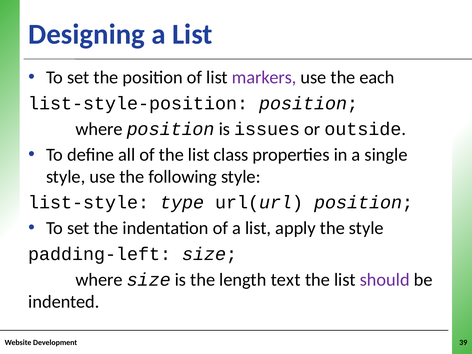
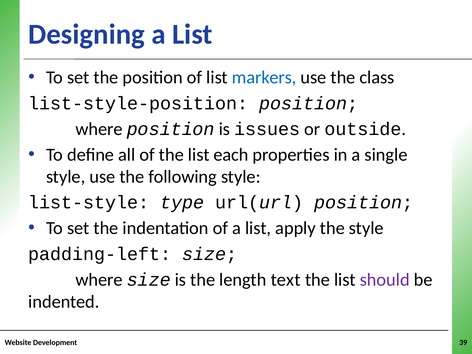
markers colour: purple -> blue
each: each -> class
class: class -> each
